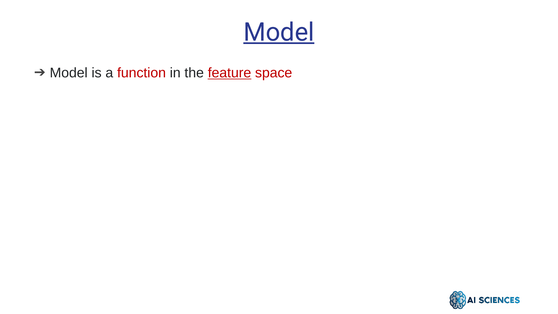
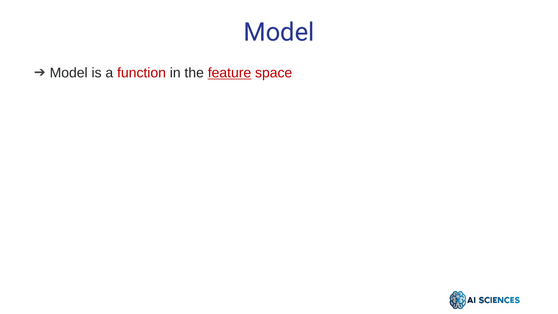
Model at (279, 32) underline: present -> none
